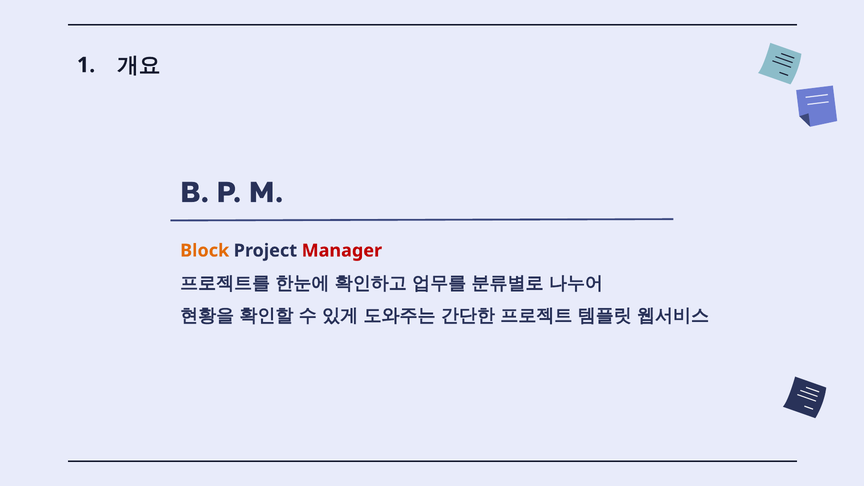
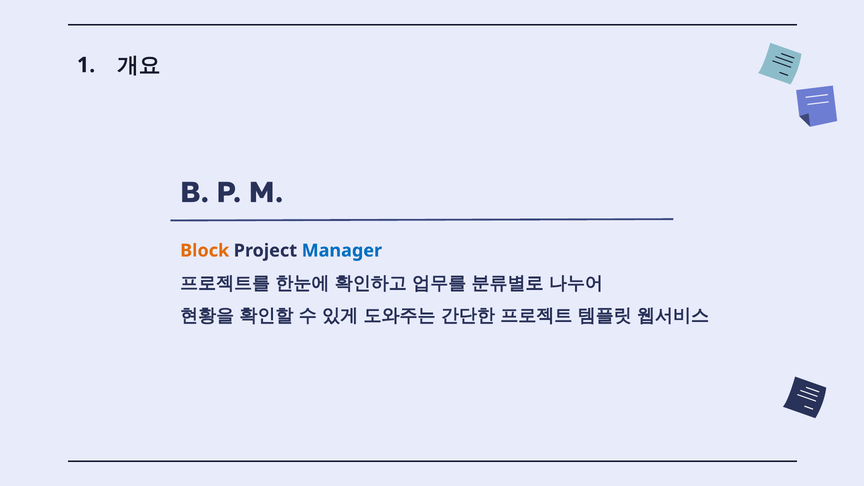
Manager colour: red -> blue
